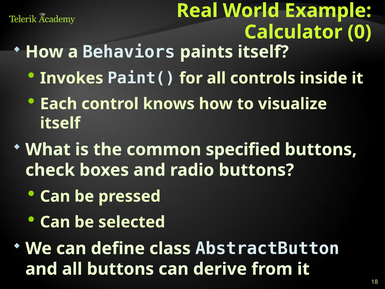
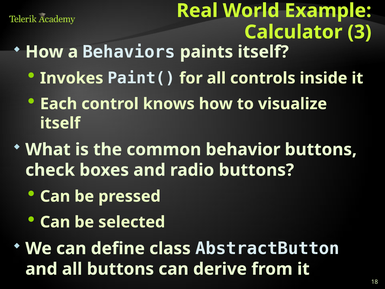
0: 0 -> 3
specified: specified -> behavior
